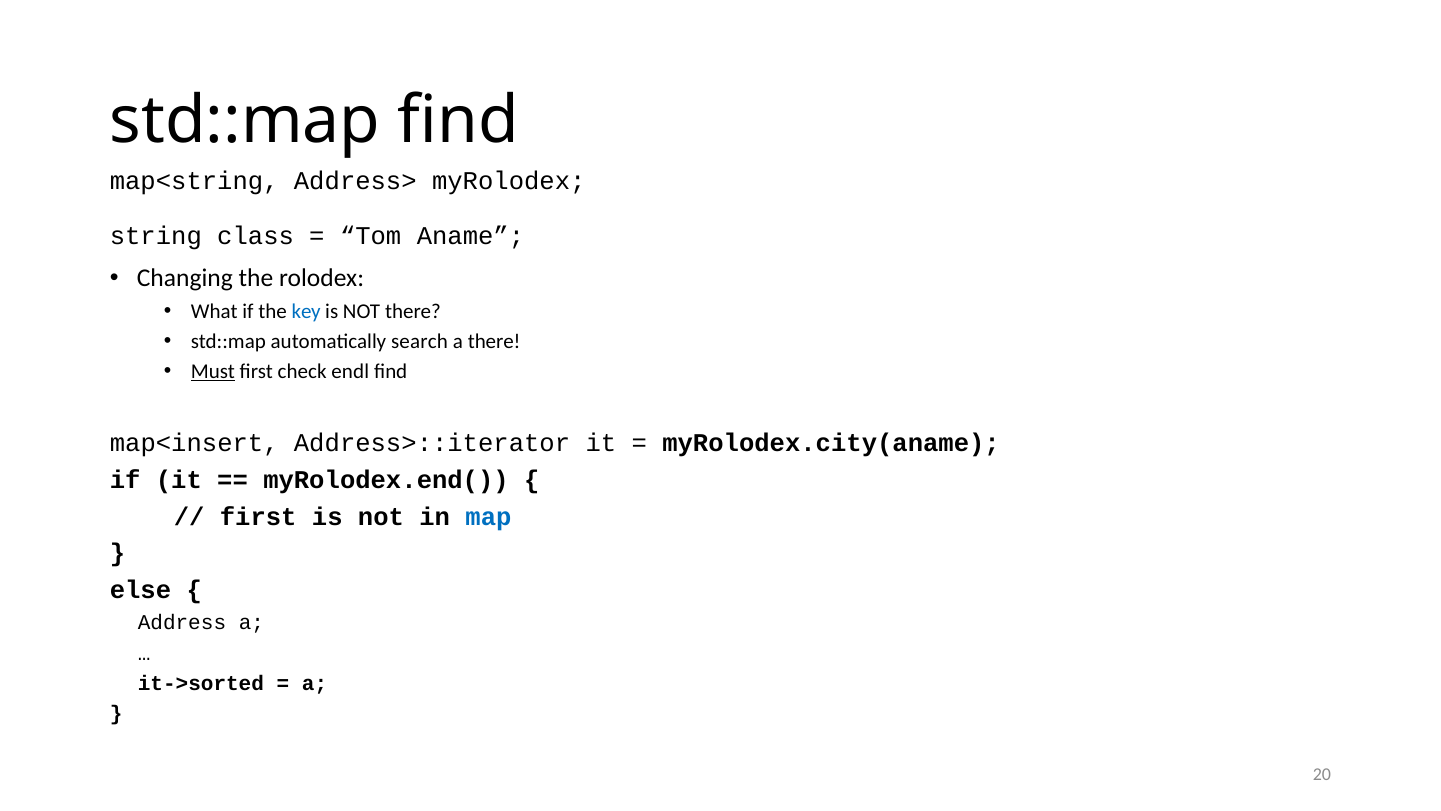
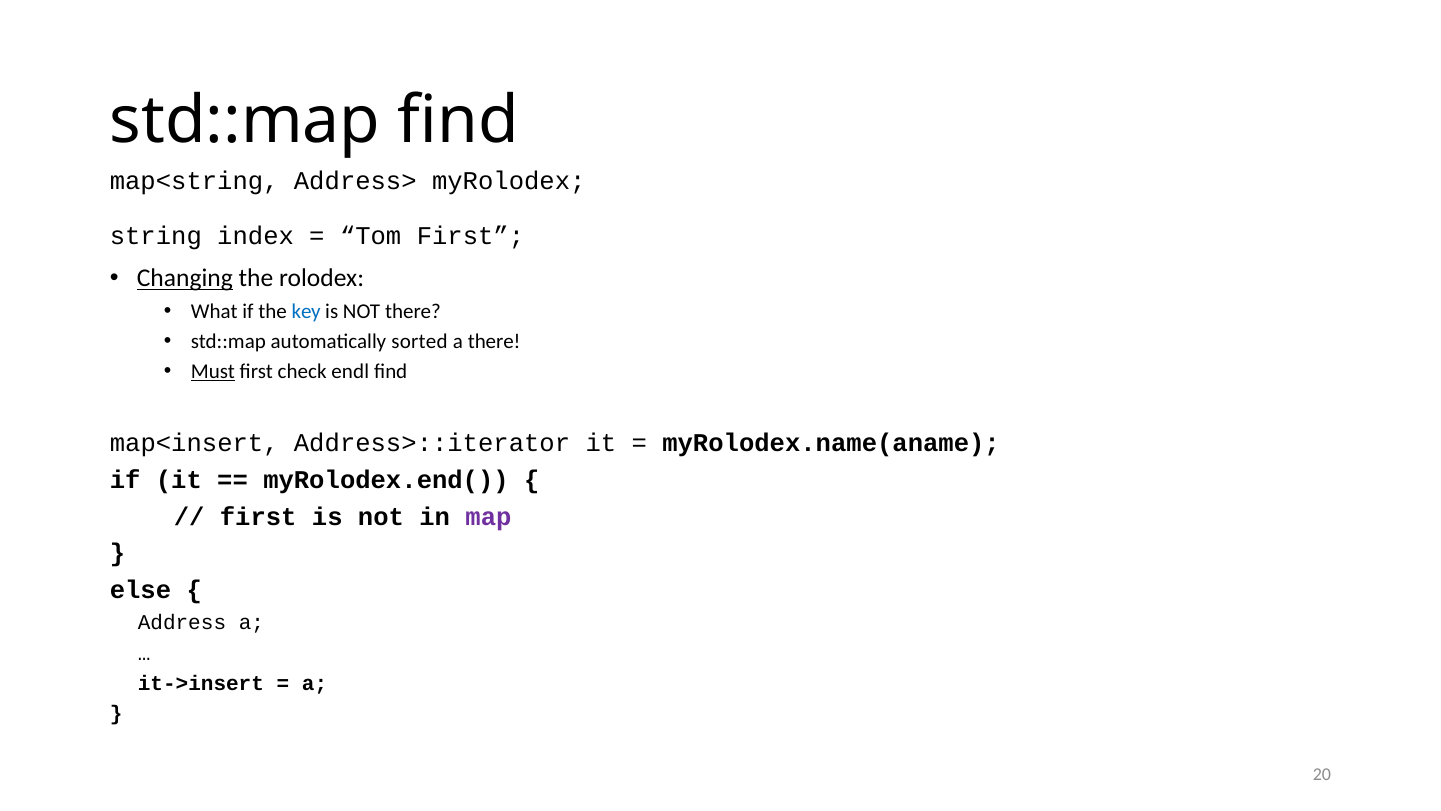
class: class -> index
Tom Aname: Aname -> First
Changing underline: none -> present
search: search -> sorted
myRolodex.city(aname: myRolodex.city(aname -> myRolodex.name(aname
map colour: blue -> purple
it->sorted: it->sorted -> it->insert
